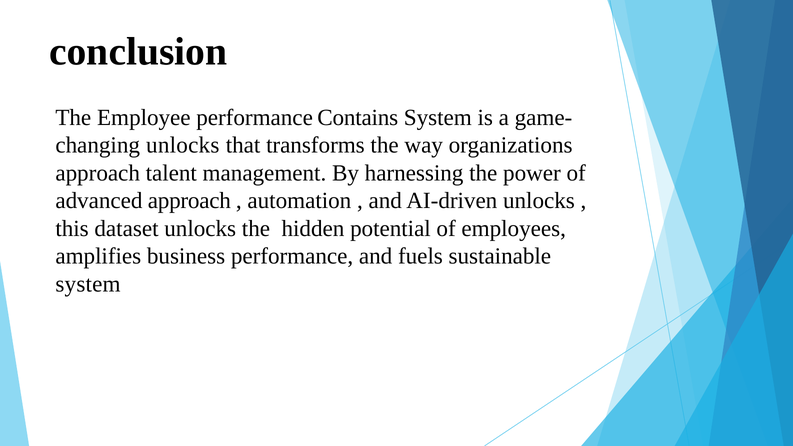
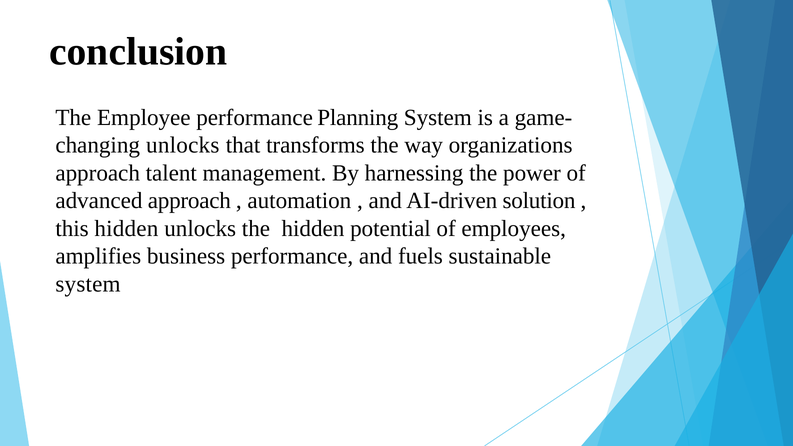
Contains: Contains -> Planning
AI-driven unlocks: unlocks -> solution
this dataset: dataset -> hidden
